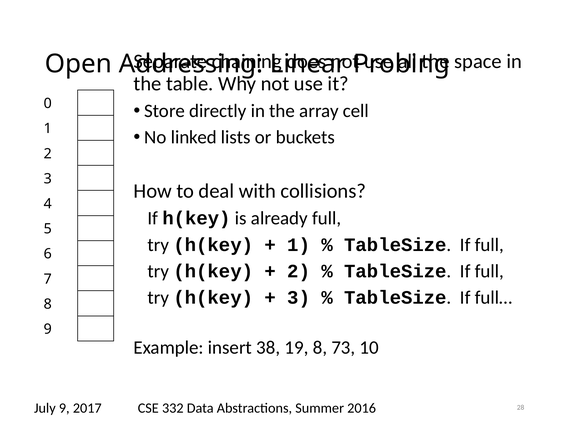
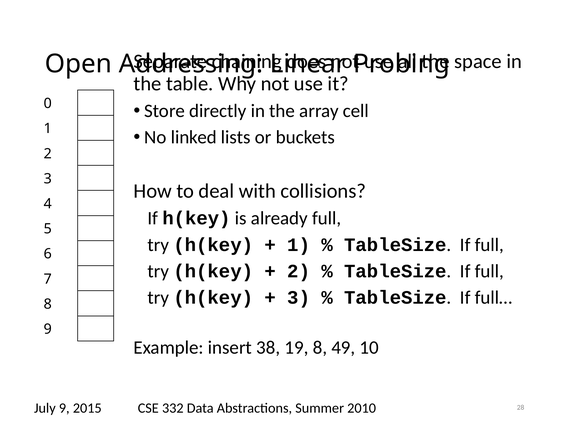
73: 73 -> 49
2017: 2017 -> 2015
2016: 2016 -> 2010
